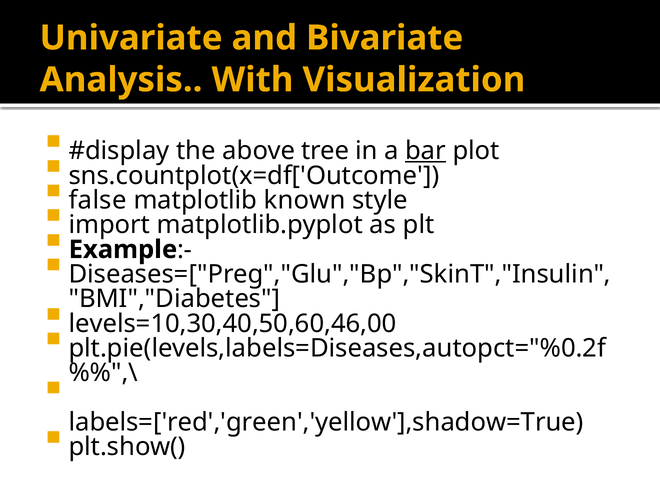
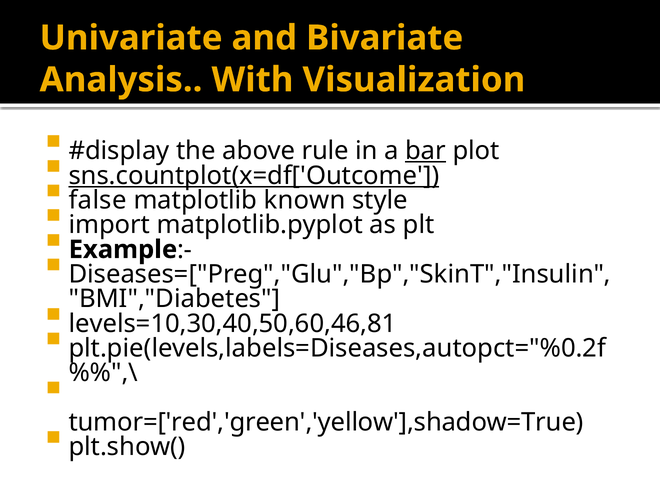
tree: tree -> rule
sns.countplot(x=df['Outcome underline: none -> present
levels=10,30,40,50,60,46,00: levels=10,30,40,50,60,46,00 -> levels=10,30,40,50,60,46,81
labels=['red','green','yellow'],shadow=True: labels=['red','green','yellow'],shadow=True -> tumor=['red','green','yellow'],shadow=True
